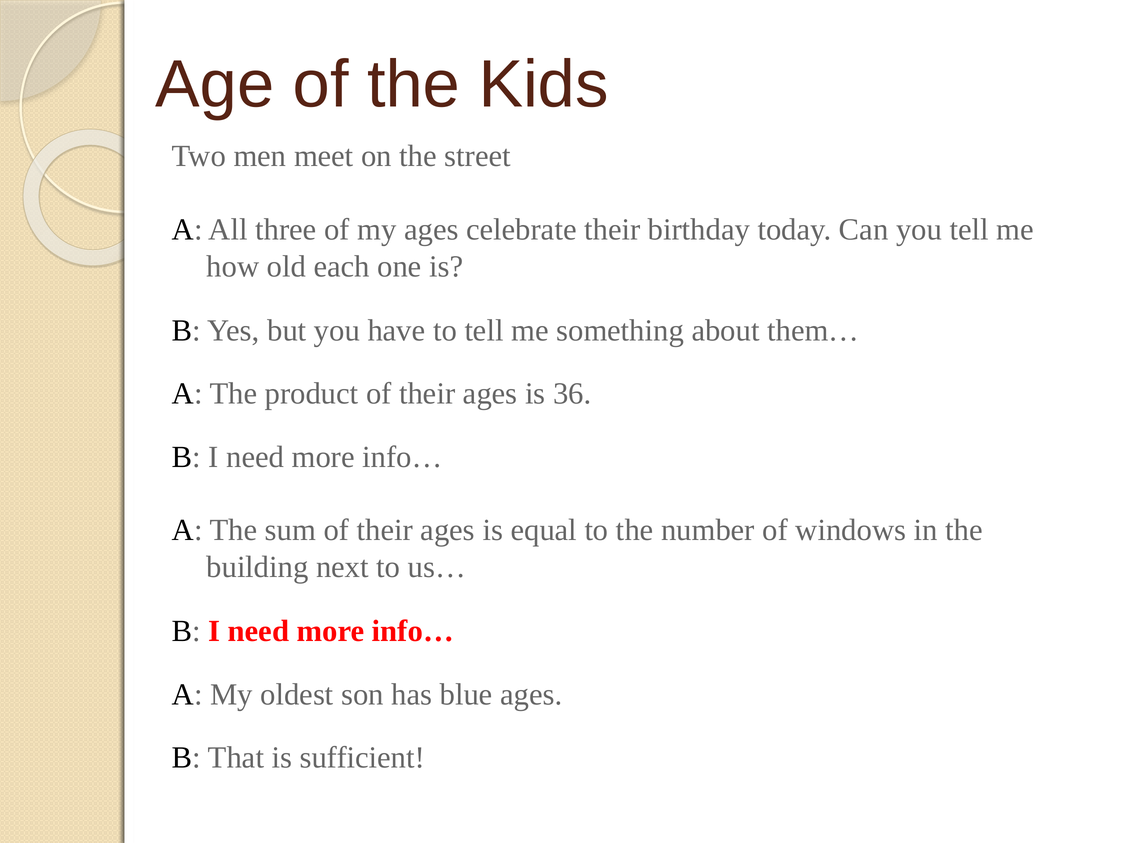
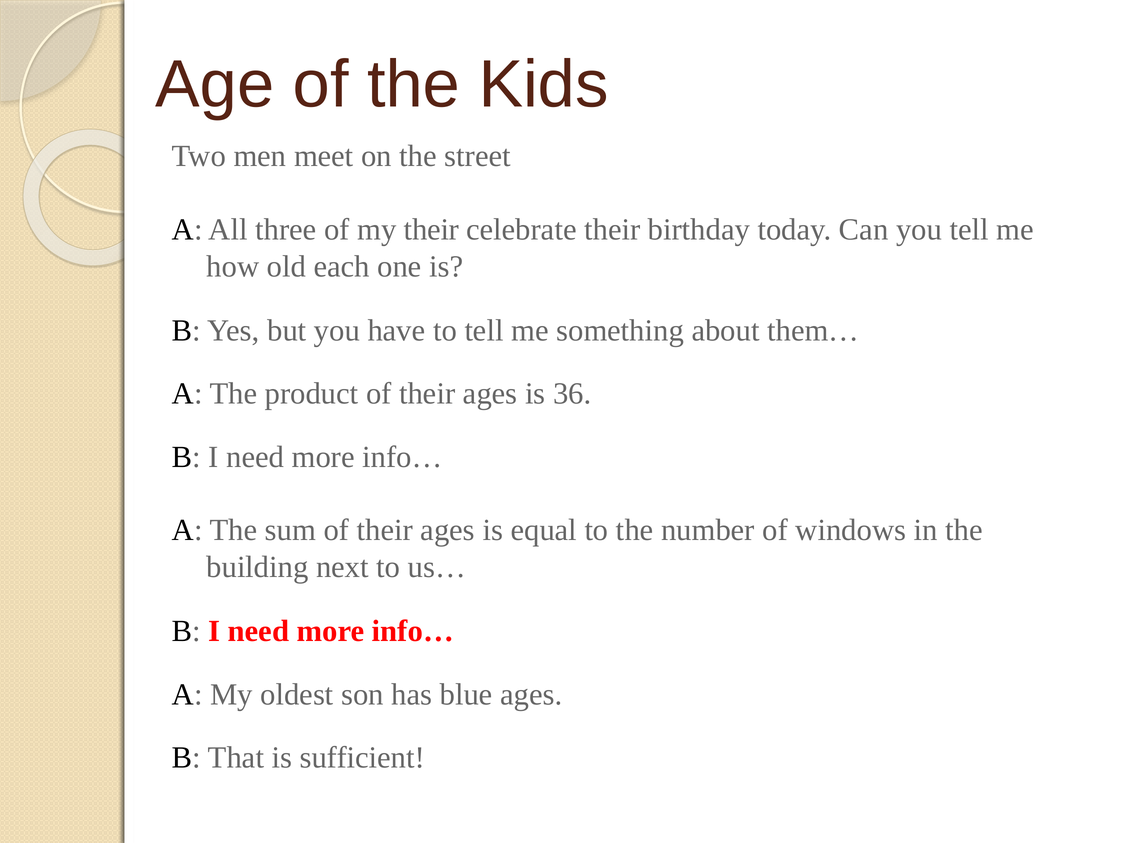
my ages: ages -> their
